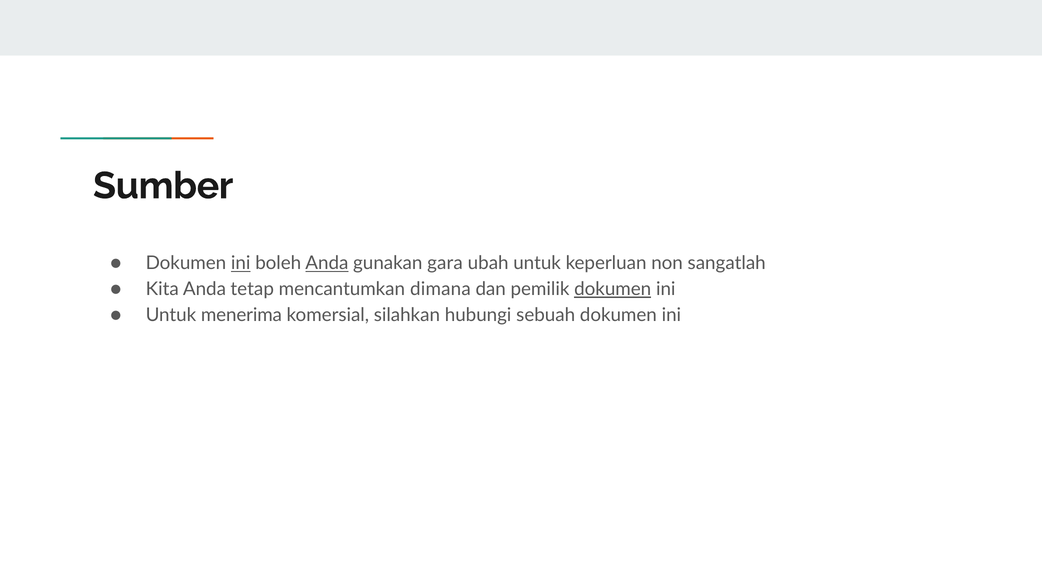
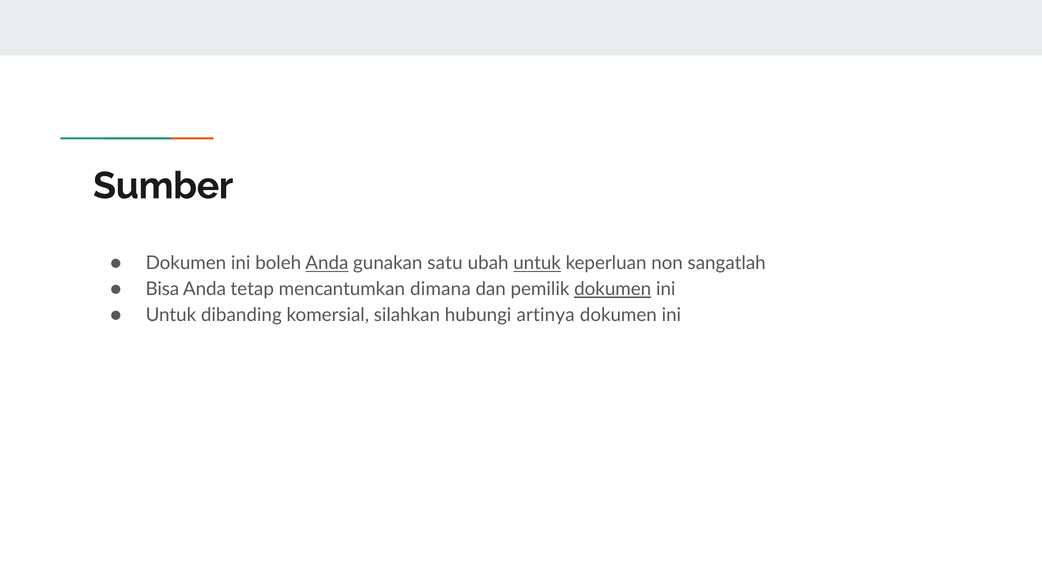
ini at (241, 263) underline: present -> none
gara: gara -> satu
untuk at (537, 263) underline: none -> present
Kita: Kita -> Bisa
menerima: menerima -> dibanding
sebuah: sebuah -> artinya
